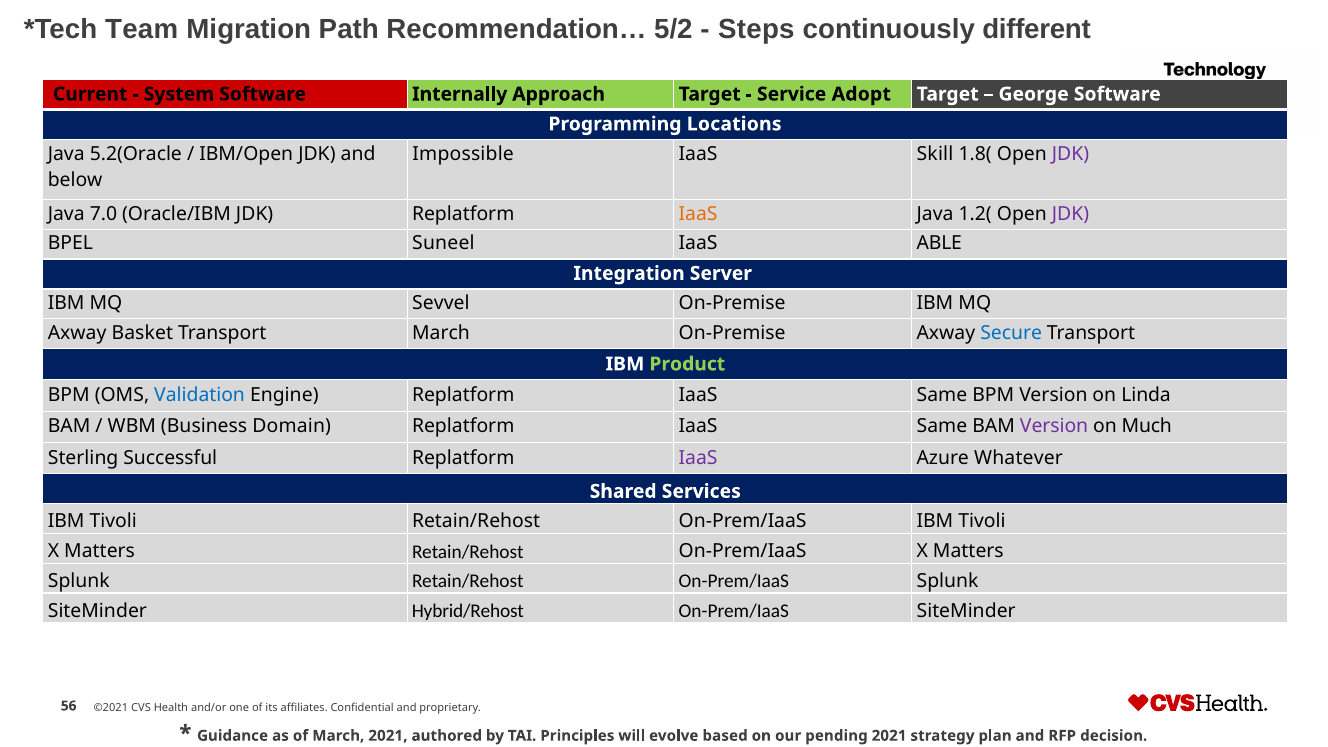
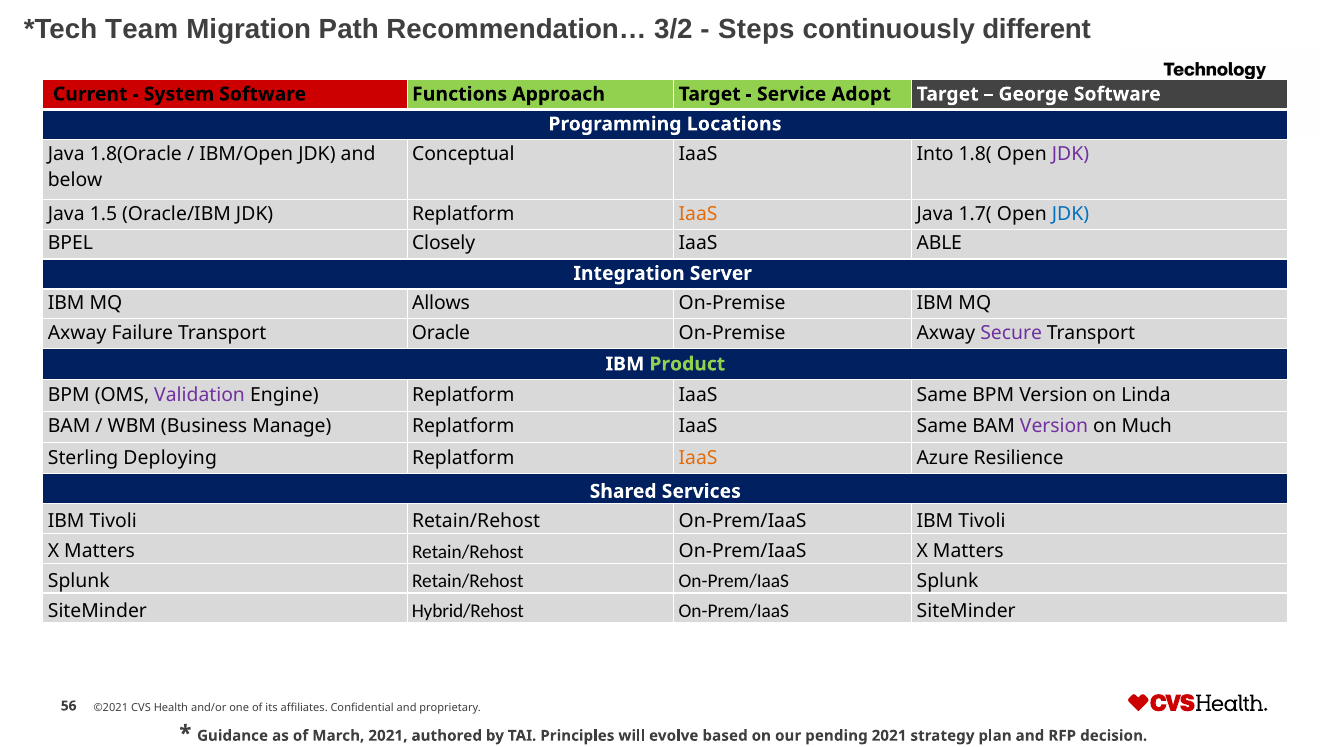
5/2: 5/2 -> 3/2
Internally: Internally -> Functions
5.2(Oracle: 5.2(Oracle -> 1.8(Oracle
Impossible: Impossible -> Conceptual
Skill: Skill -> Into
7.0: 7.0 -> 1.5
1.2(: 1.2( -> 1.7(
JDK at (1070, 214) colour: purple -> blue
Suneel: Suneel -> Closely
Sevvel: Sevvel -> Allows
Basket: Basket -> Failure
Transport March: March -> Oracle
Secure colour: blue -> purple
Validation colour: blue -> purple
Domain: Domain -> Manage
Successful: Successful -> Deploying
IaaS at (698, 458) colour: purple -> orange
Whatever: Whatever -> Resilience
